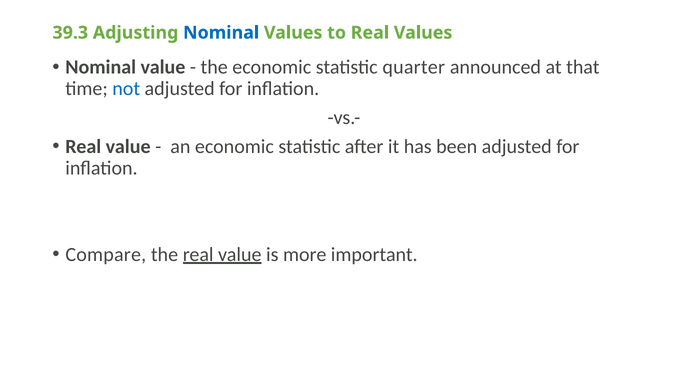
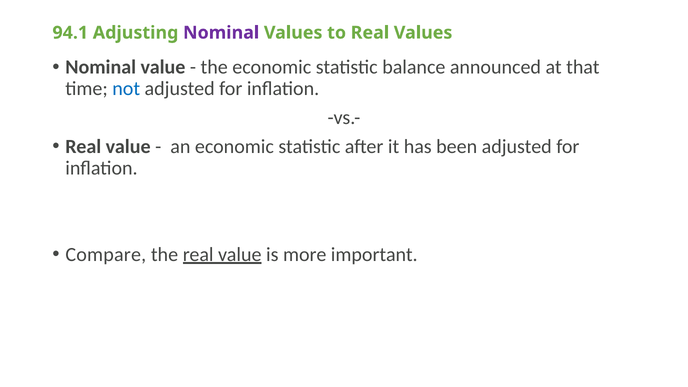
39.3: 39.3 -> 94.1
Nominal at (221, 33) colour: blue -> purple
quarter: quarter -> balance
